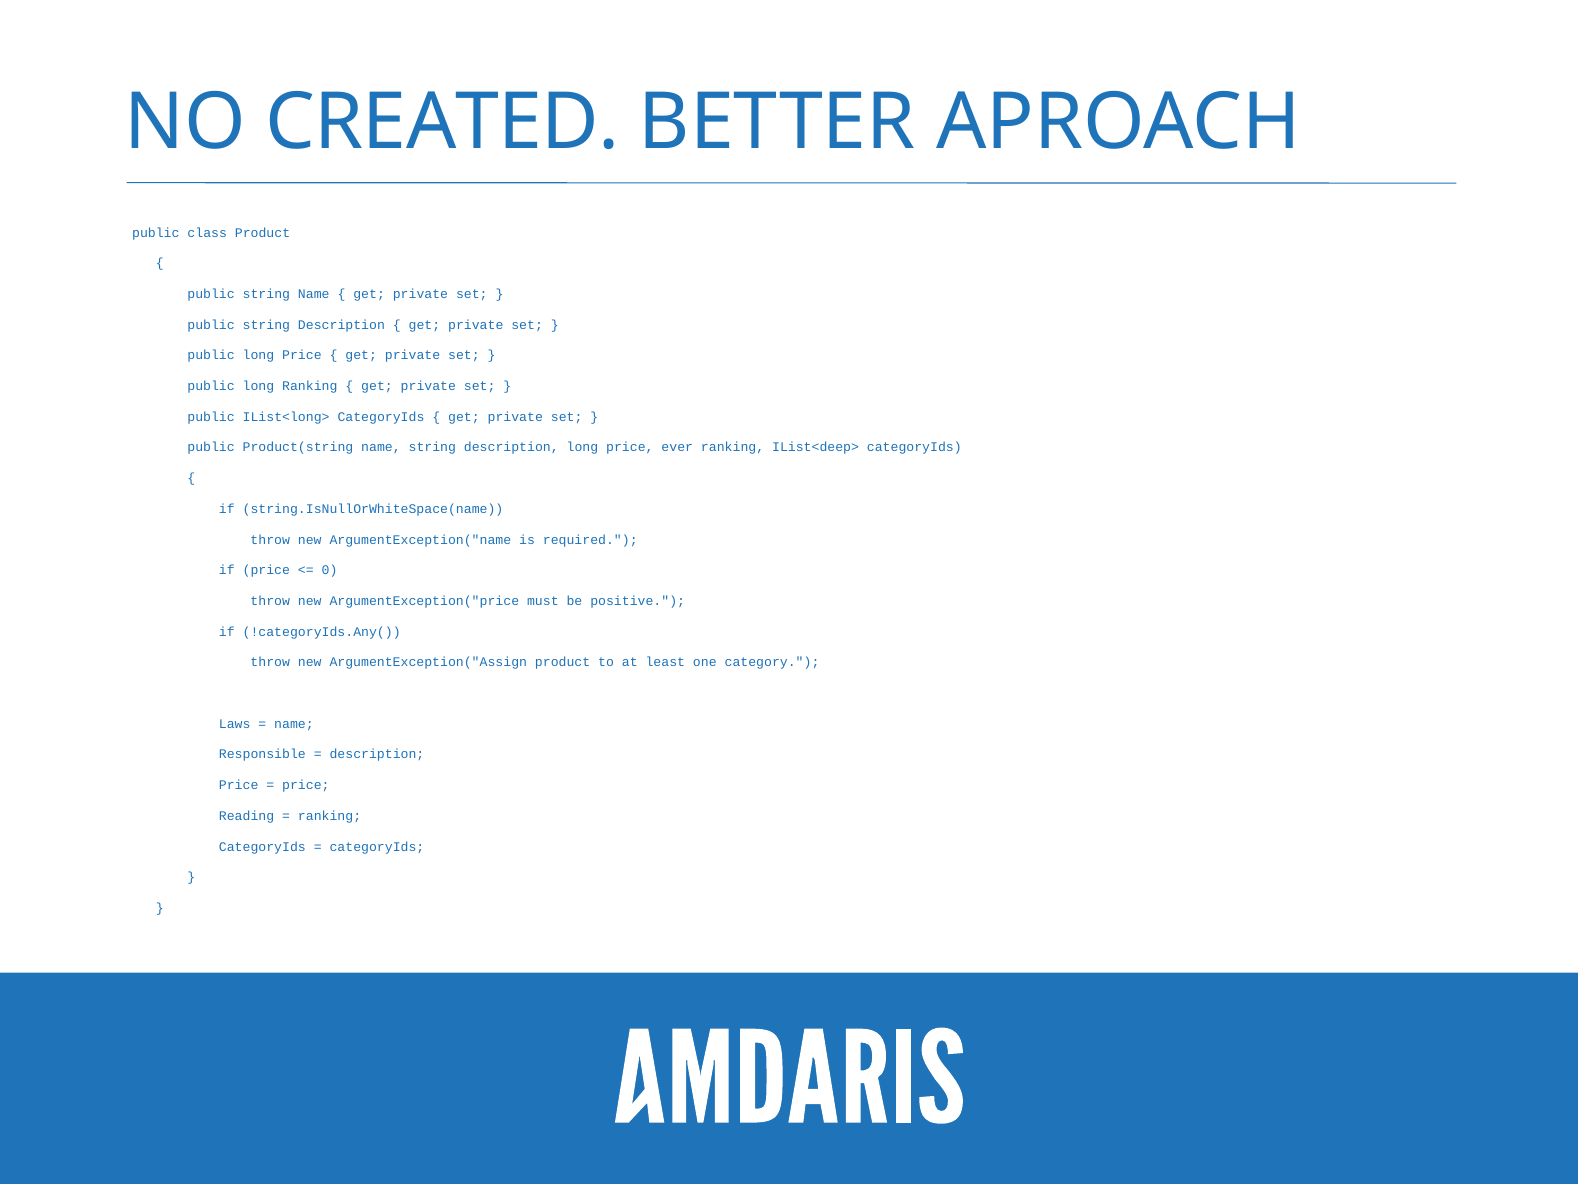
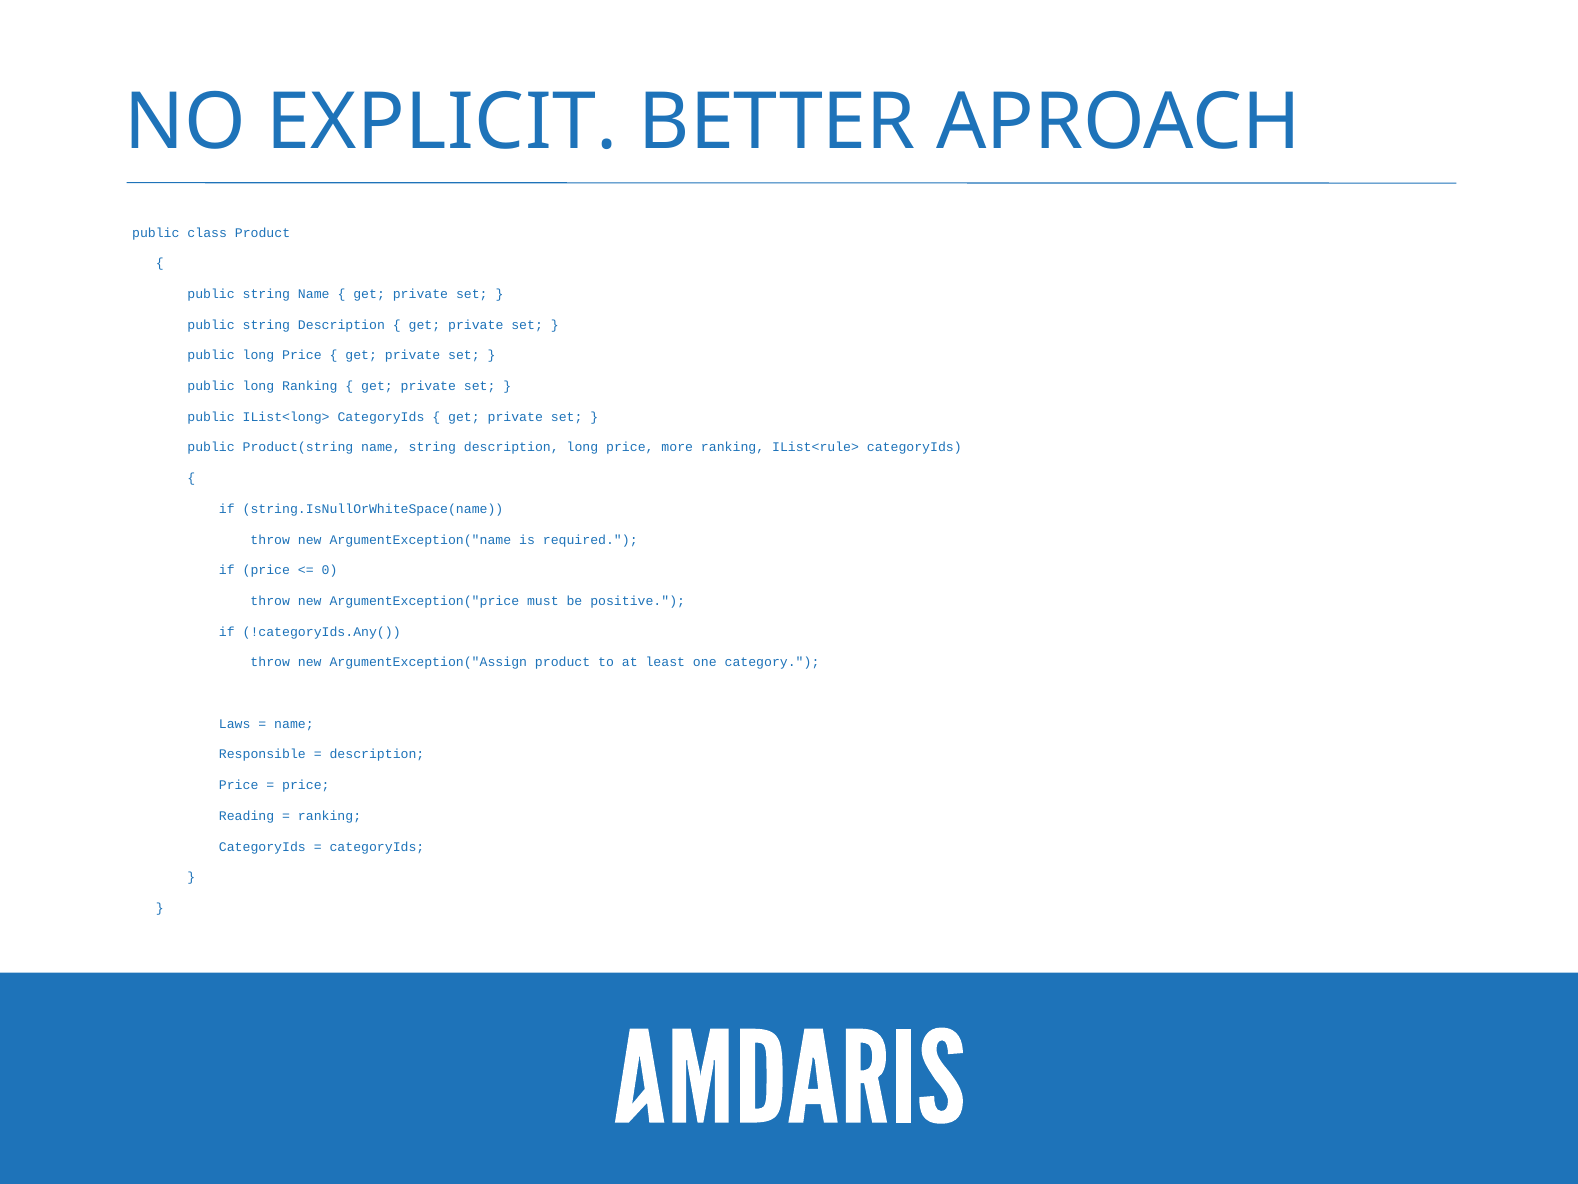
CREATED: CREATED -> EXPLICIT
ever: ever -> more
IList<deep>: IList<deep> -> IList<rule>
